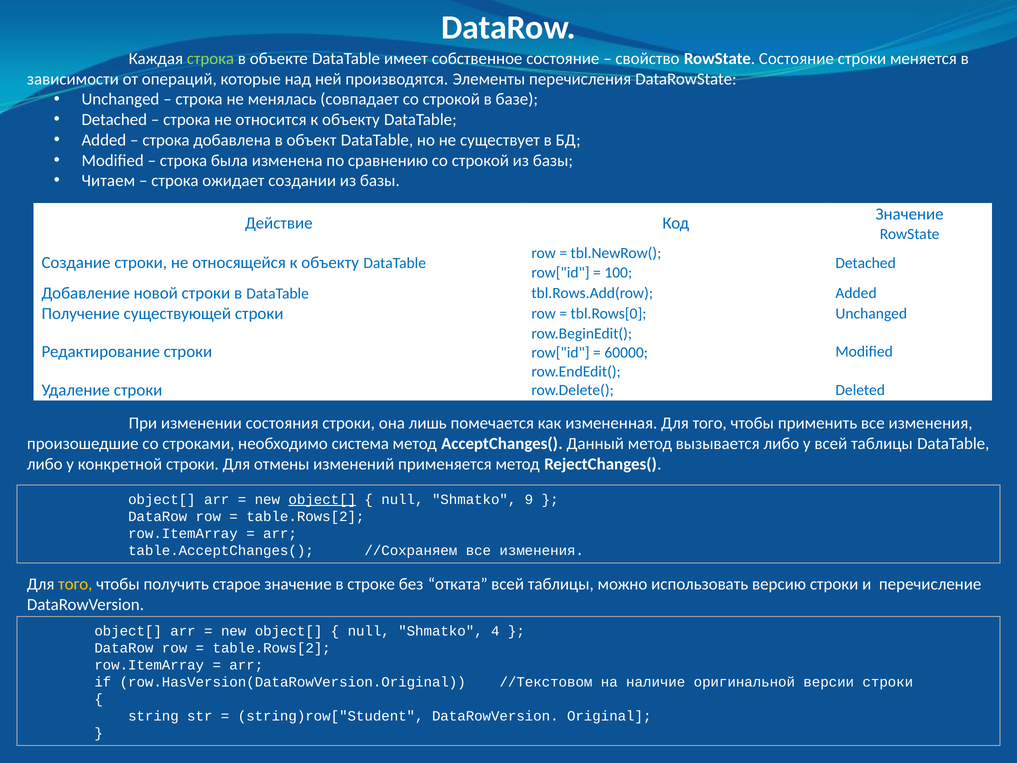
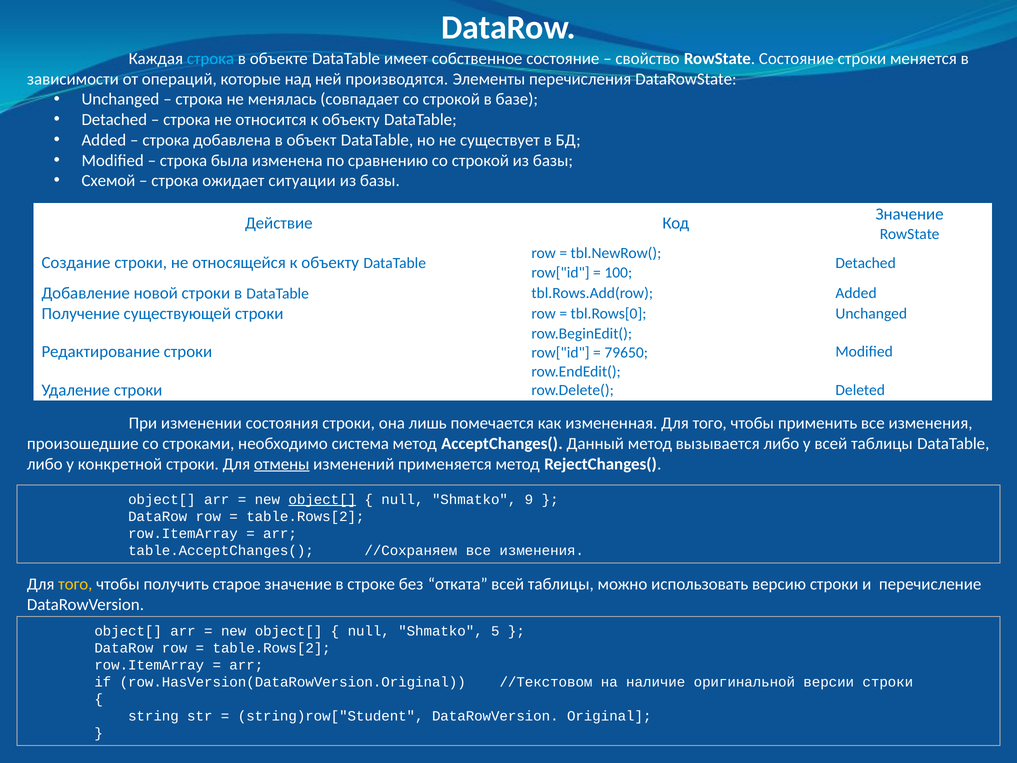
строка at (210, 59) colour: light green -> light blue
Читаем: Читаем -> Схемой
создании: создании -> ситуации
60000: 60000 -> 79650
отмены underline: none -> present
4: 4 -> 5
